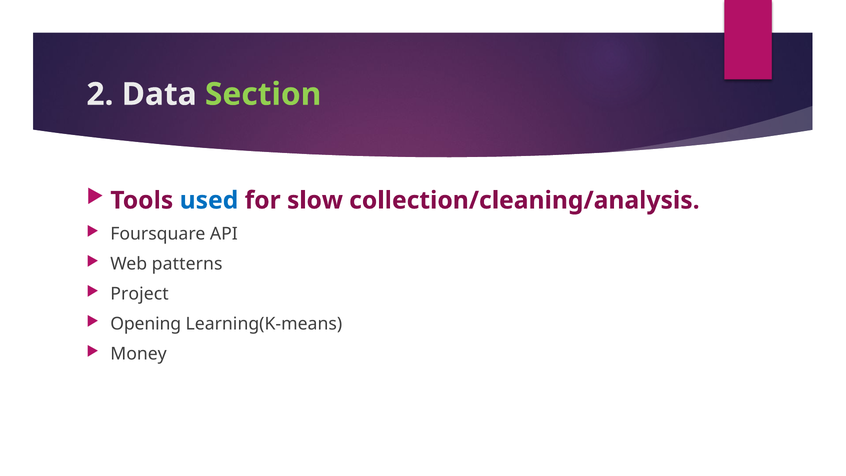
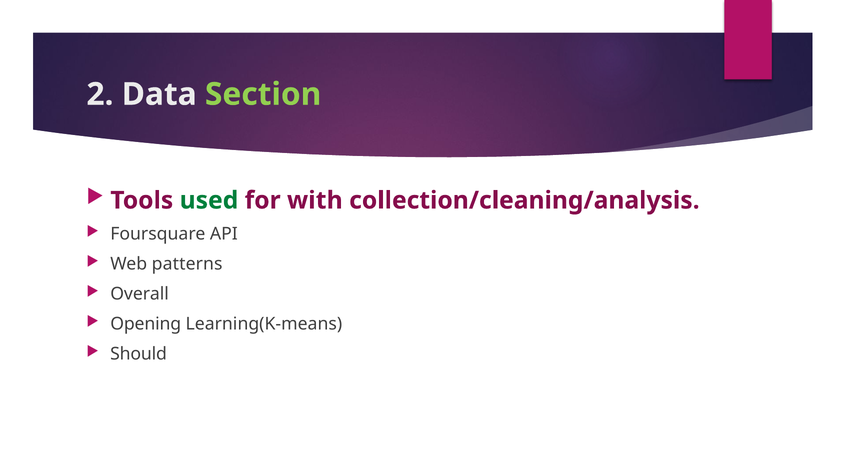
used colour: blue -> green
slow: slow -> with
Project: Project -> Overall
Money: Money -> Should
